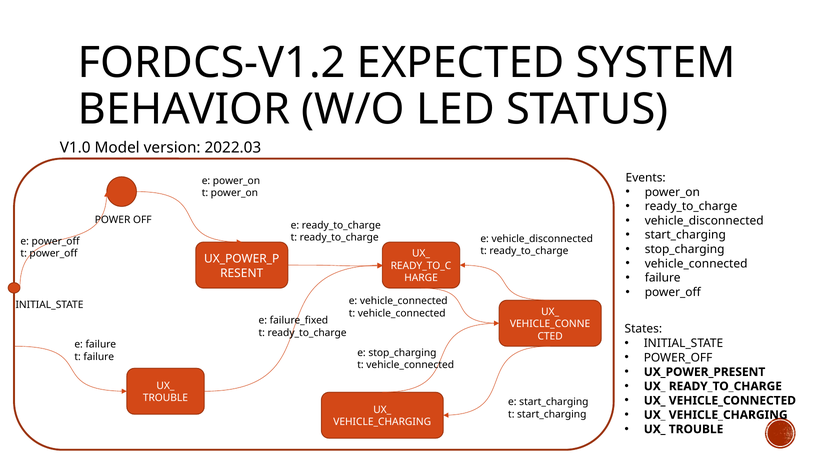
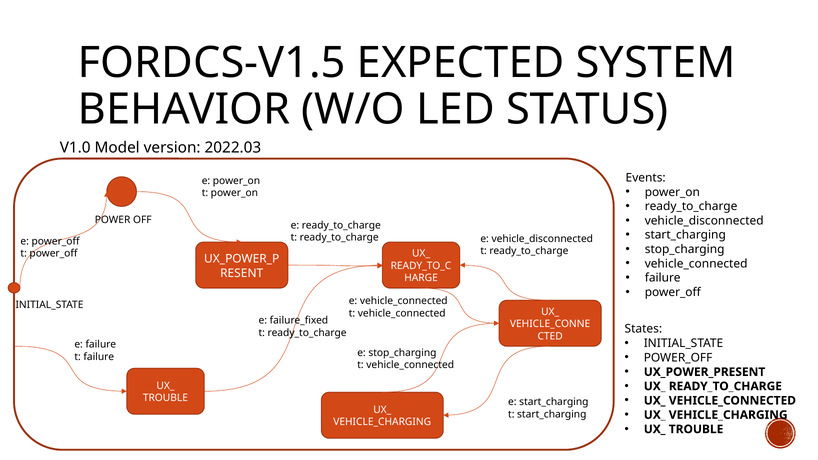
FORDCS-V1.2: FORDCS-V1.2 -> FORDCS-V1.5
